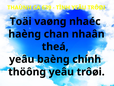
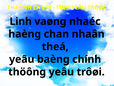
Toäi: Toäi -> Linh
